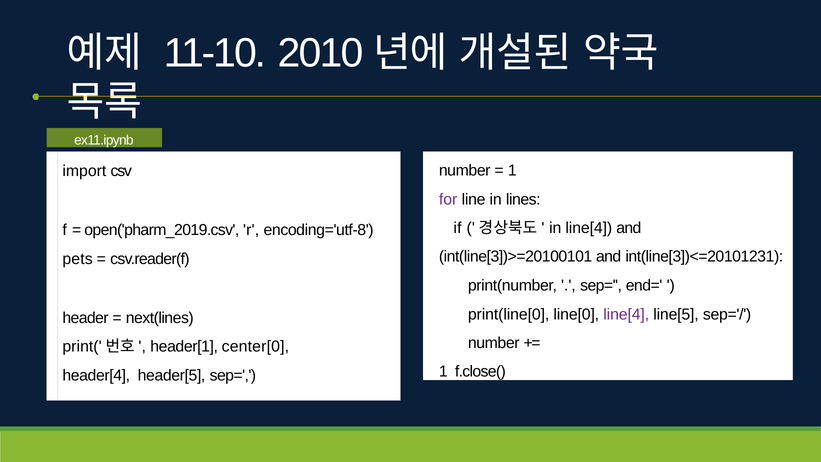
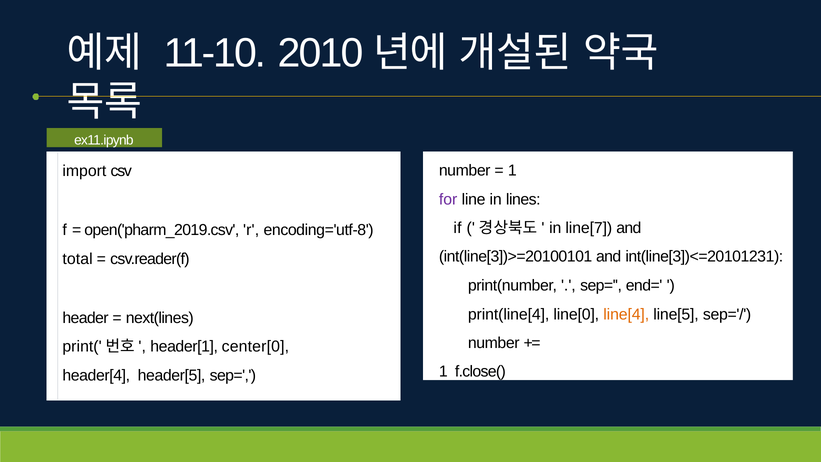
in line[4: line[4 -> line[7
pets: pets -> total
print(line[0: print(line[0 -> print(line[4
line[4 at (626, 314) colour: purple -> orange
